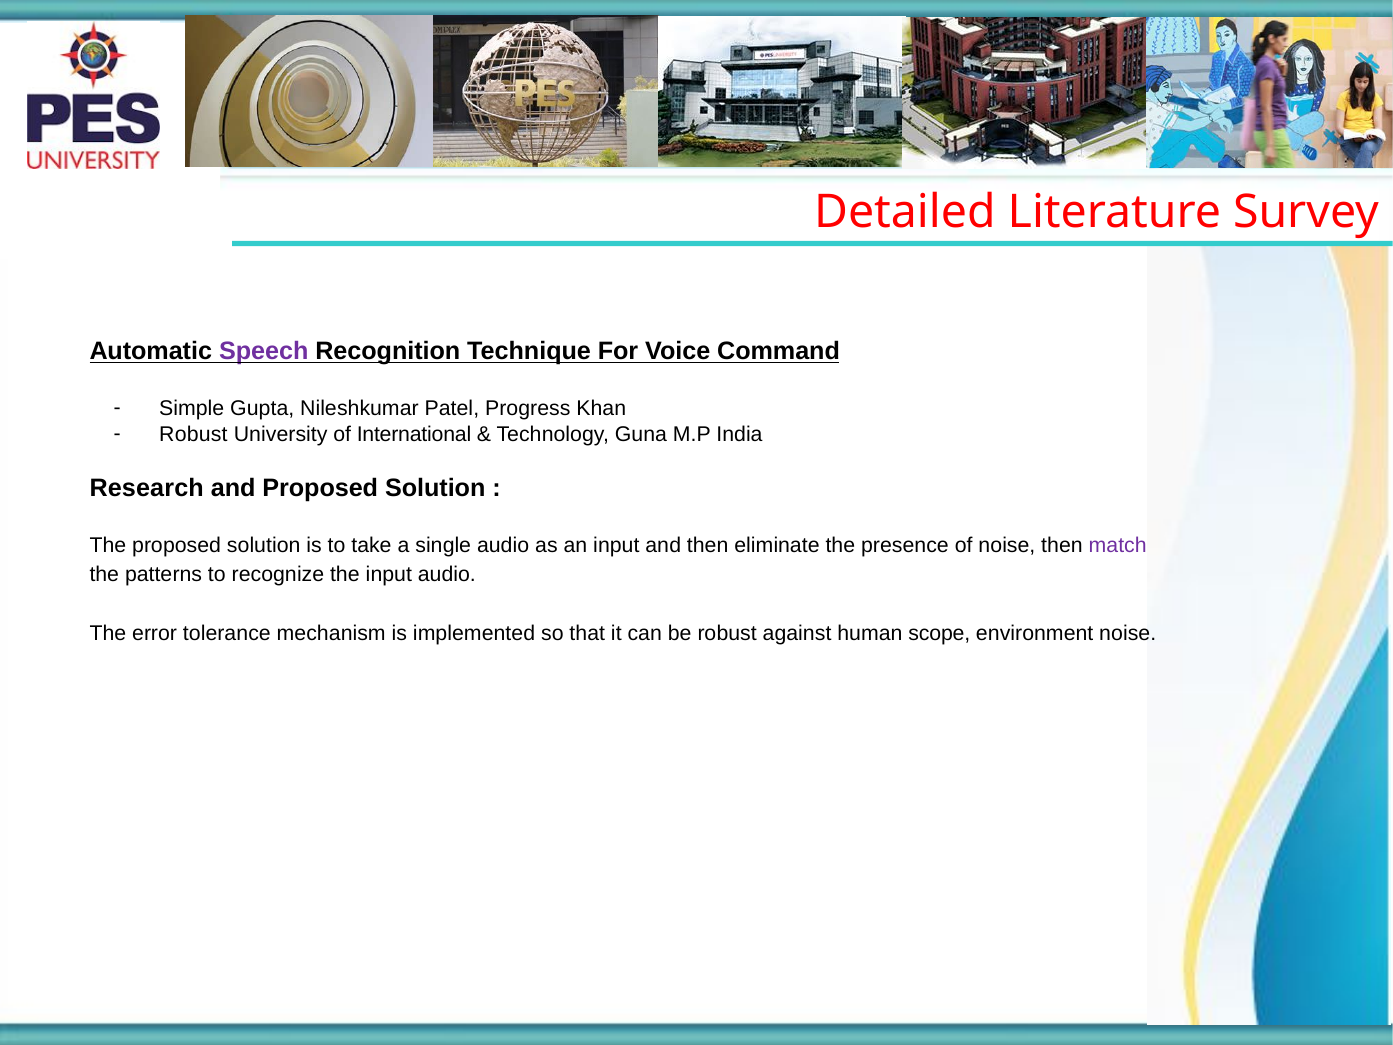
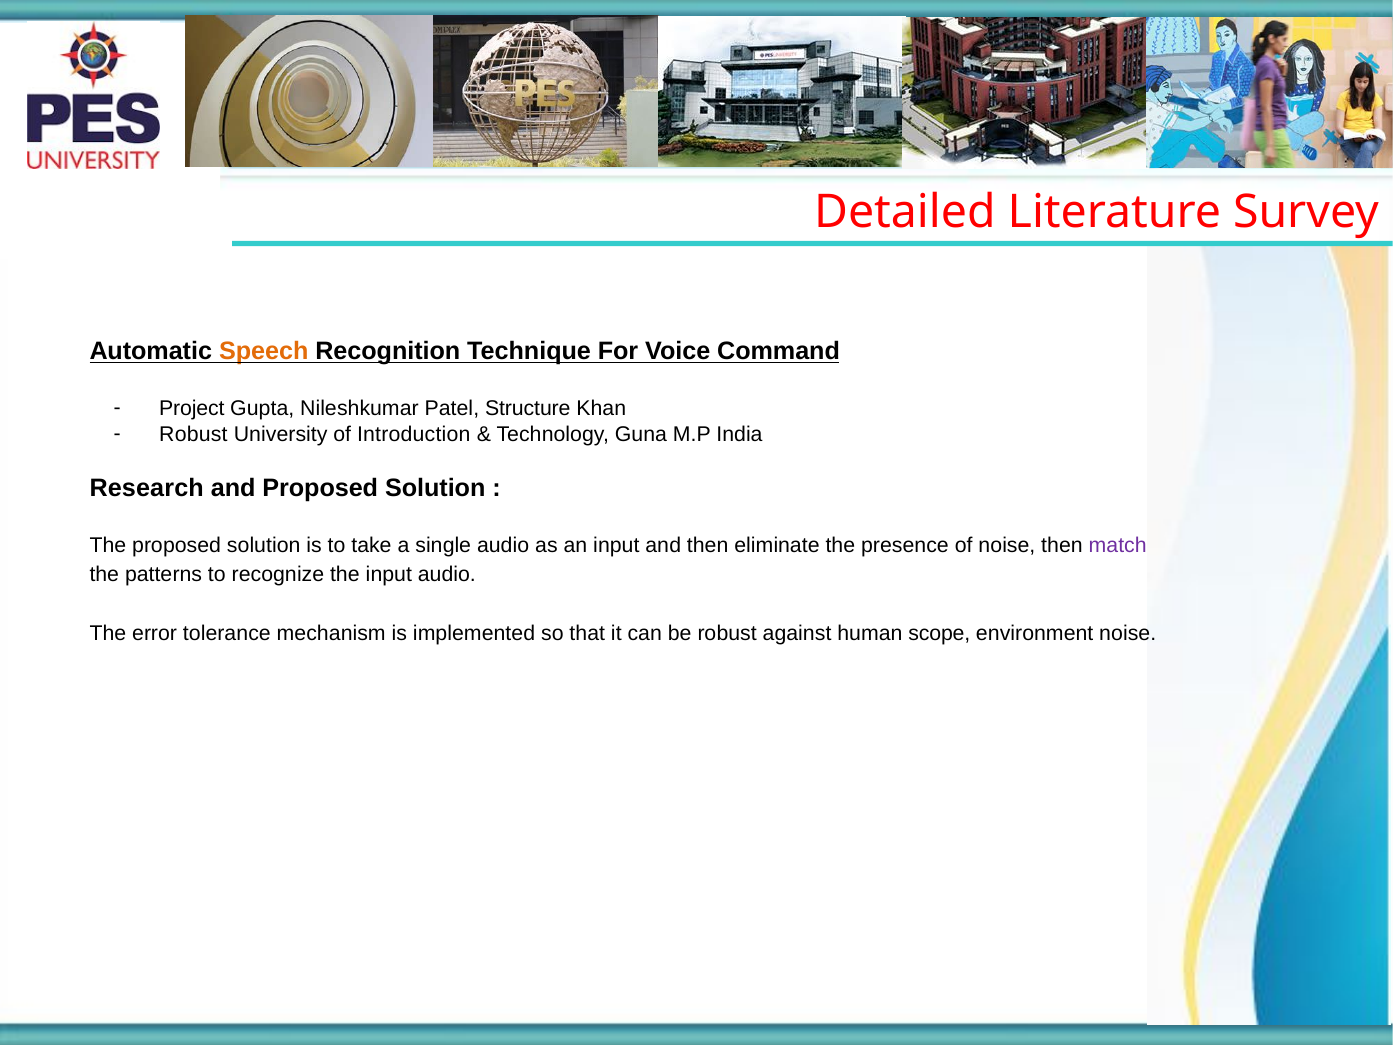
Speech colour: purple -> orange
Simple: Simple -> Project
Progress: Progress -> Structure
International: International -> Introduction
